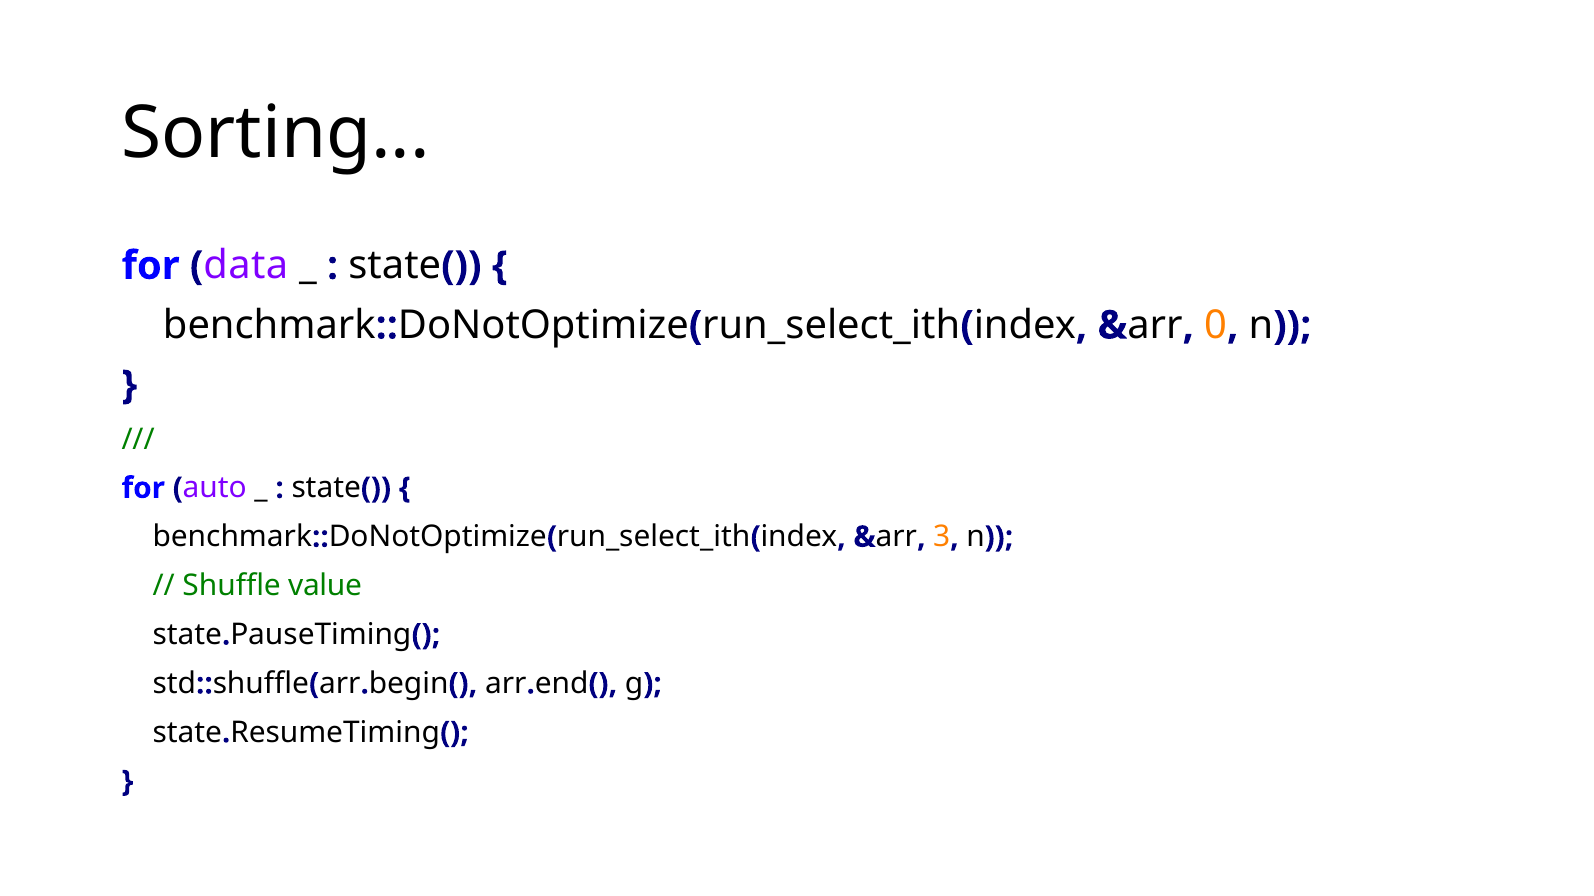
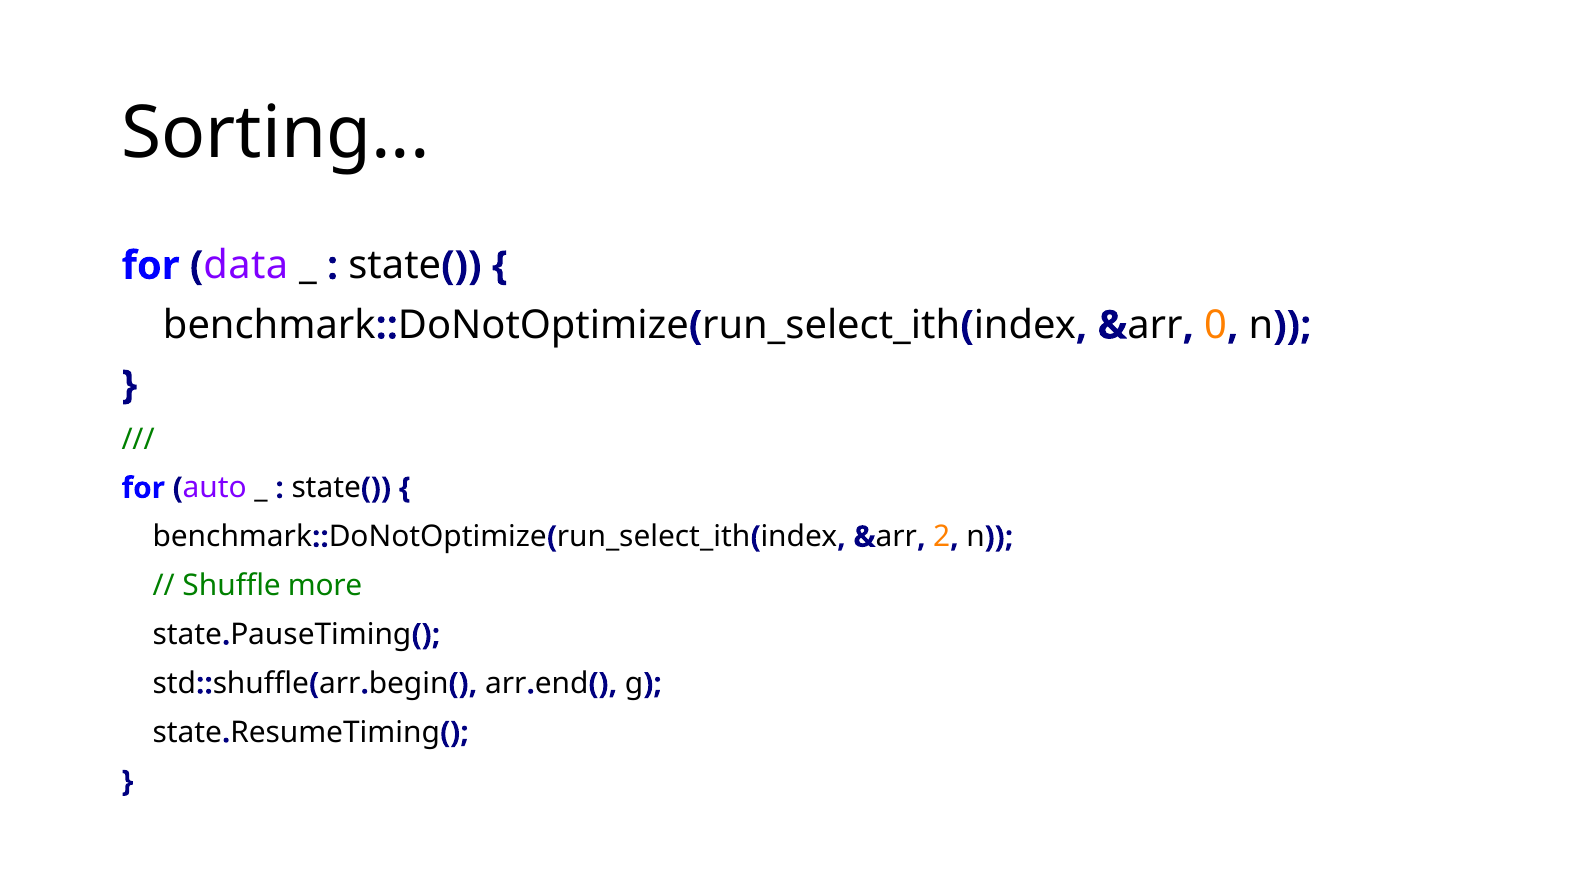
3: 3 -> 2
value: value -> more
